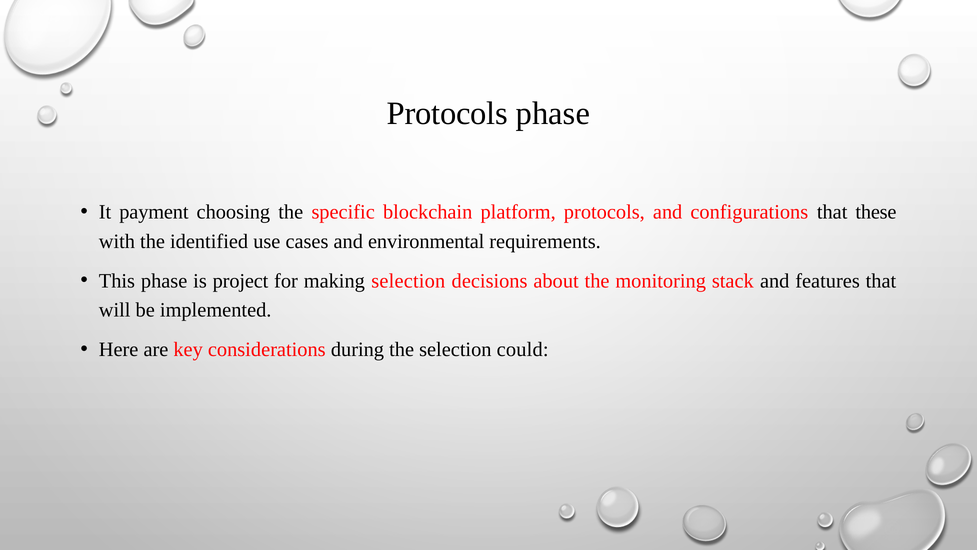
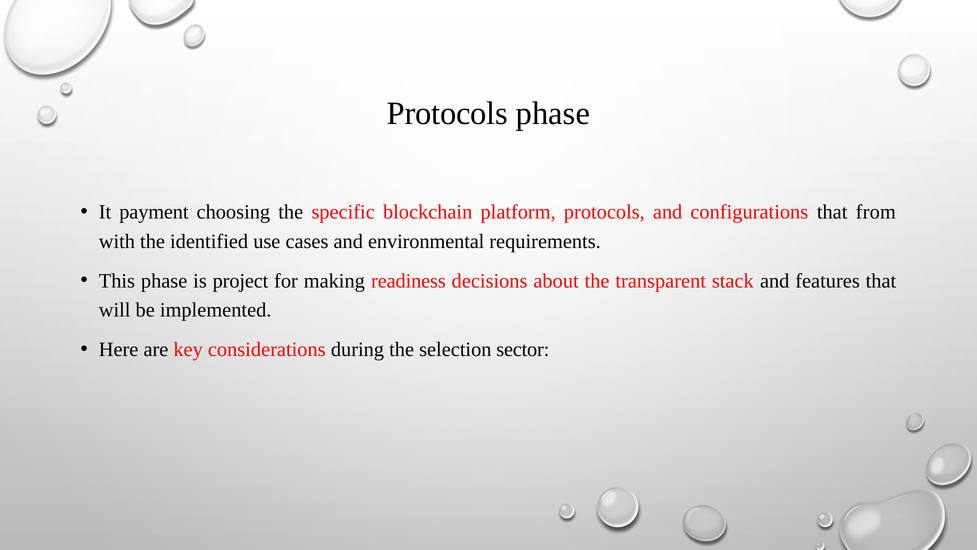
these: these -> from
making selection: selection -> readiness
monitoring: monitoring -> transparent
could: could -> sector
